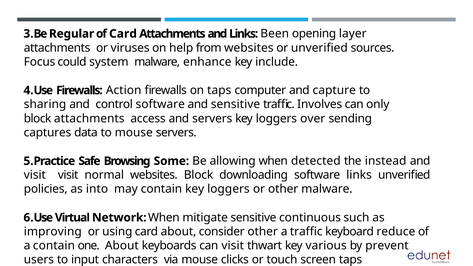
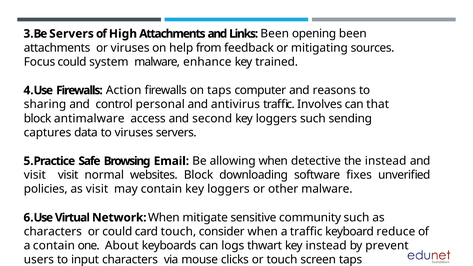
Regular at (72, 34): Regular -> Servers
of Card: Card -> High
opening layer: layer -> been
from websites: websites -> feedback
or unverified: unverified -> mitigating
include: include -> trained
capture: capture -> reasons
control software: software -> personal
and sensitive: sensitive -> antivirus
only: only -> that
block attachments: attachments -> antimalware
and servers: servers -> second
loggers over: over -> such
to mouse: mouse -> viruses
Some: Some -> Email
detected: detected -> detective
software links: links -> fixes
as into: into -> visit
continuous: continuous -> community
improving at (53, 232): improving -> characters
or using: using -> could
card about: about -> touch
consider other: other -> when
can visit: visit -> logs
key various: various -> instead
